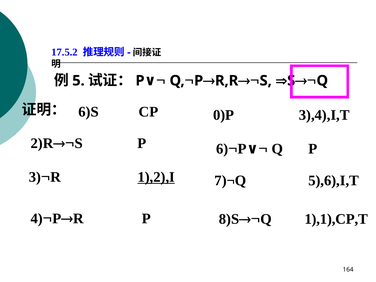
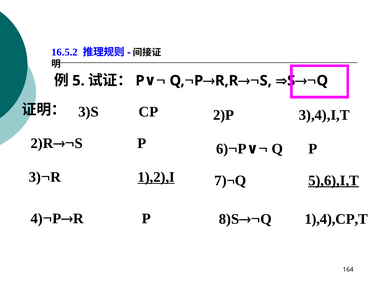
17.5.2: 17.5.2 -> 16.5.2
6)S: 6)S -> 3)S
0)P: 0)P -> 2)P
5),6),I,T underline: none -> present
1),1),CP,T: 1),1),CP,T -> 1),4),CP,T
